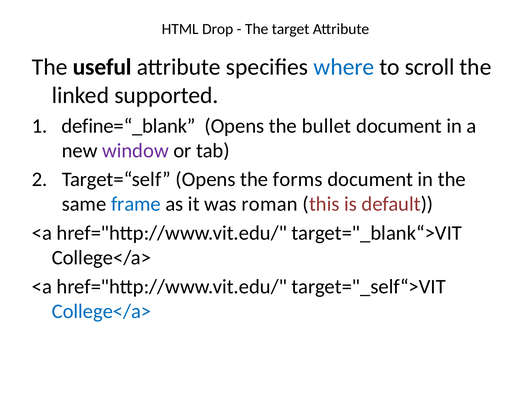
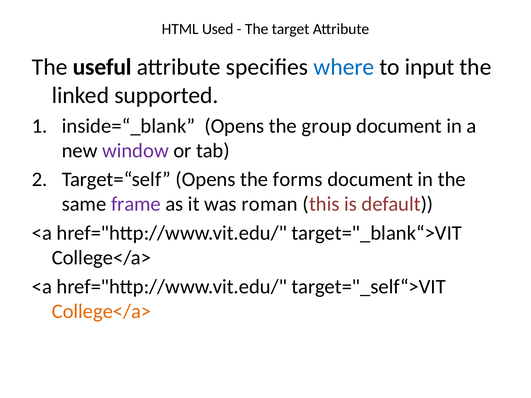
Drop: Drop -> Used
scroll: scroll -> input
define=“_blank: define=“_blank -> inside=“_blank
bullet: bullet -> group
frame colour: blue -> purple
College</a> at (102, 311) colour: blue -> orange
